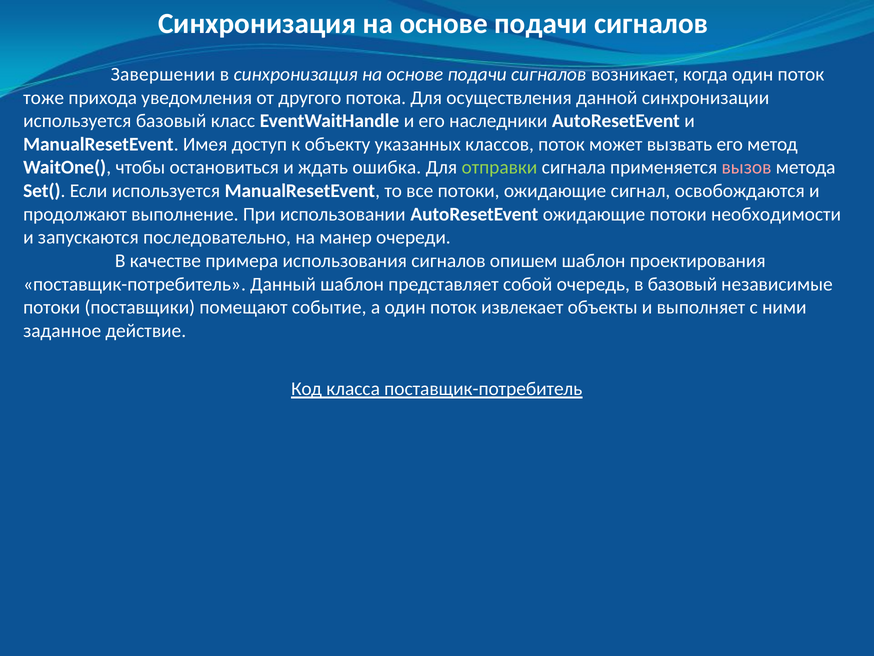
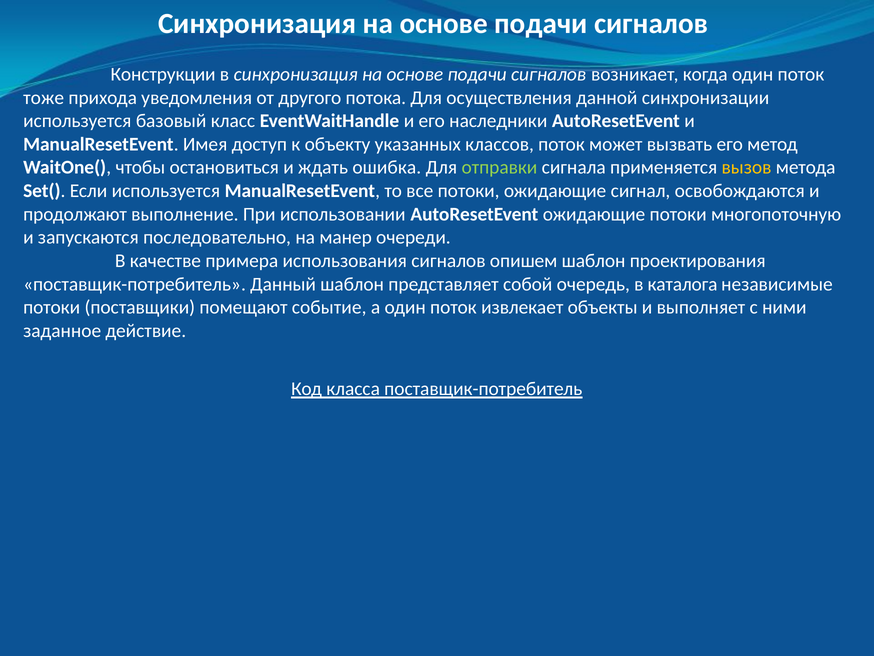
Завершении: Завершении -> Конструкции
вызов colour: pink -> yellow
необходимости: необходимости -> многопоточную
в базовый: базовый -> каталога
